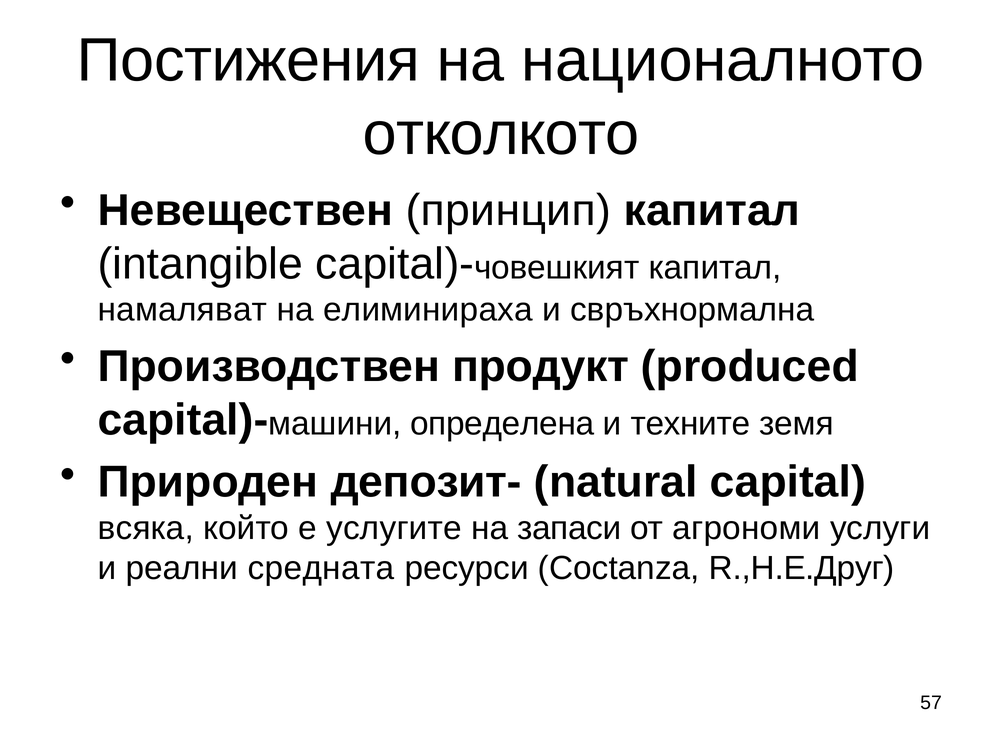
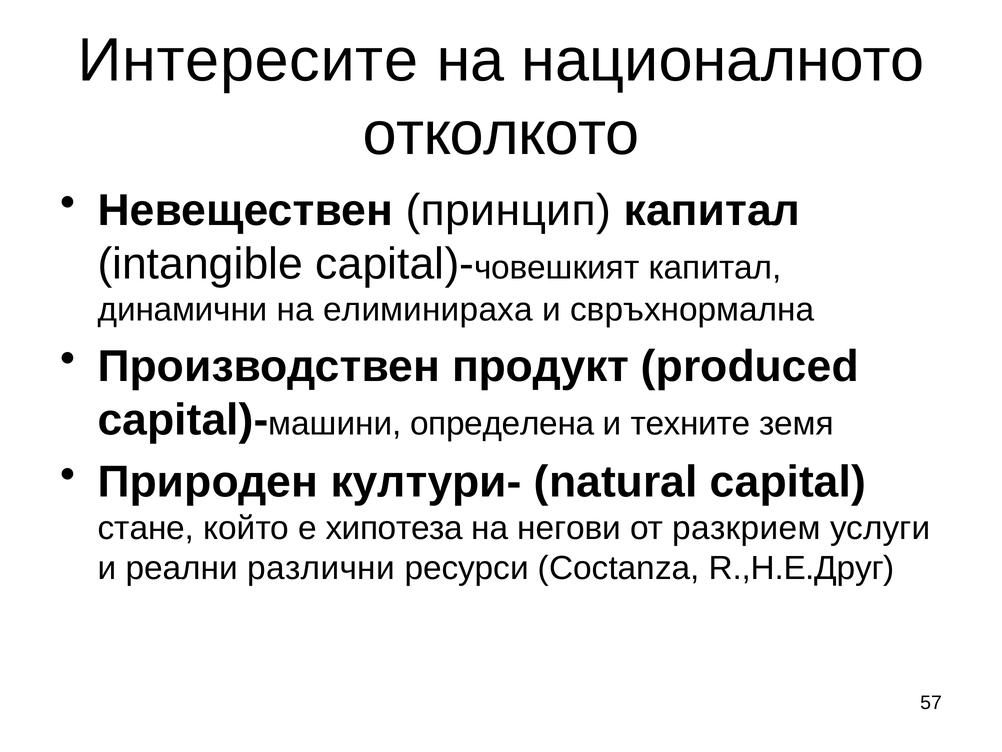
Постижения: Постижения -> Интересите
намаляват: намаляват -> динамични
депозит-: депозит- -> култури-
всяка: всяка -> стане
услугите: услугите -> хипотеза
запаси: запаси -> негови
агрономи: агрономи -> разкрием
средната: средната -> различни
